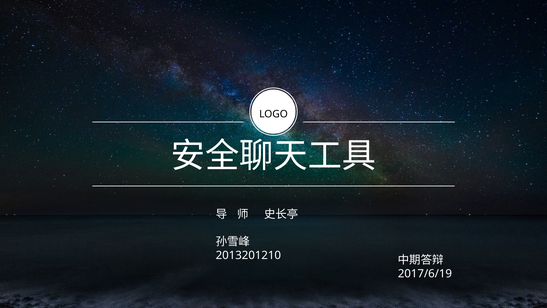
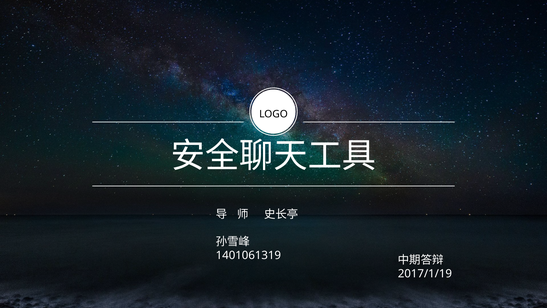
2013201210: 2013201210 -> 1401061319
2017/6/19: 2017/6/19 -> 2017/1/19
